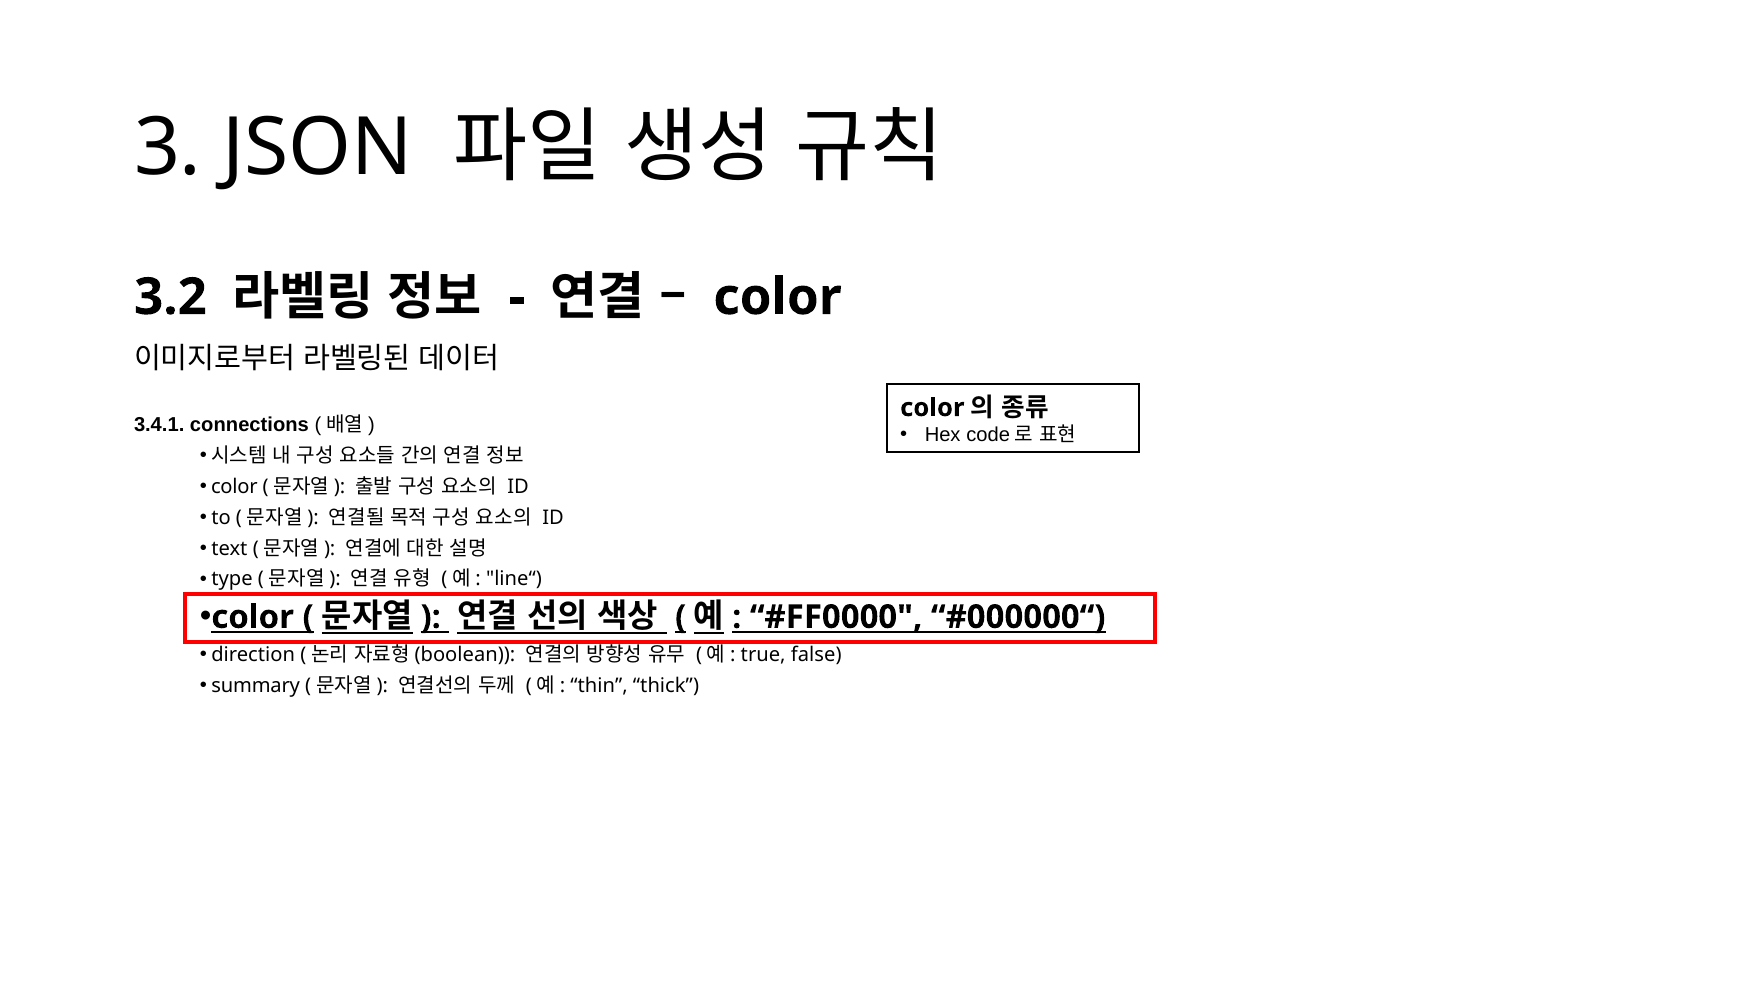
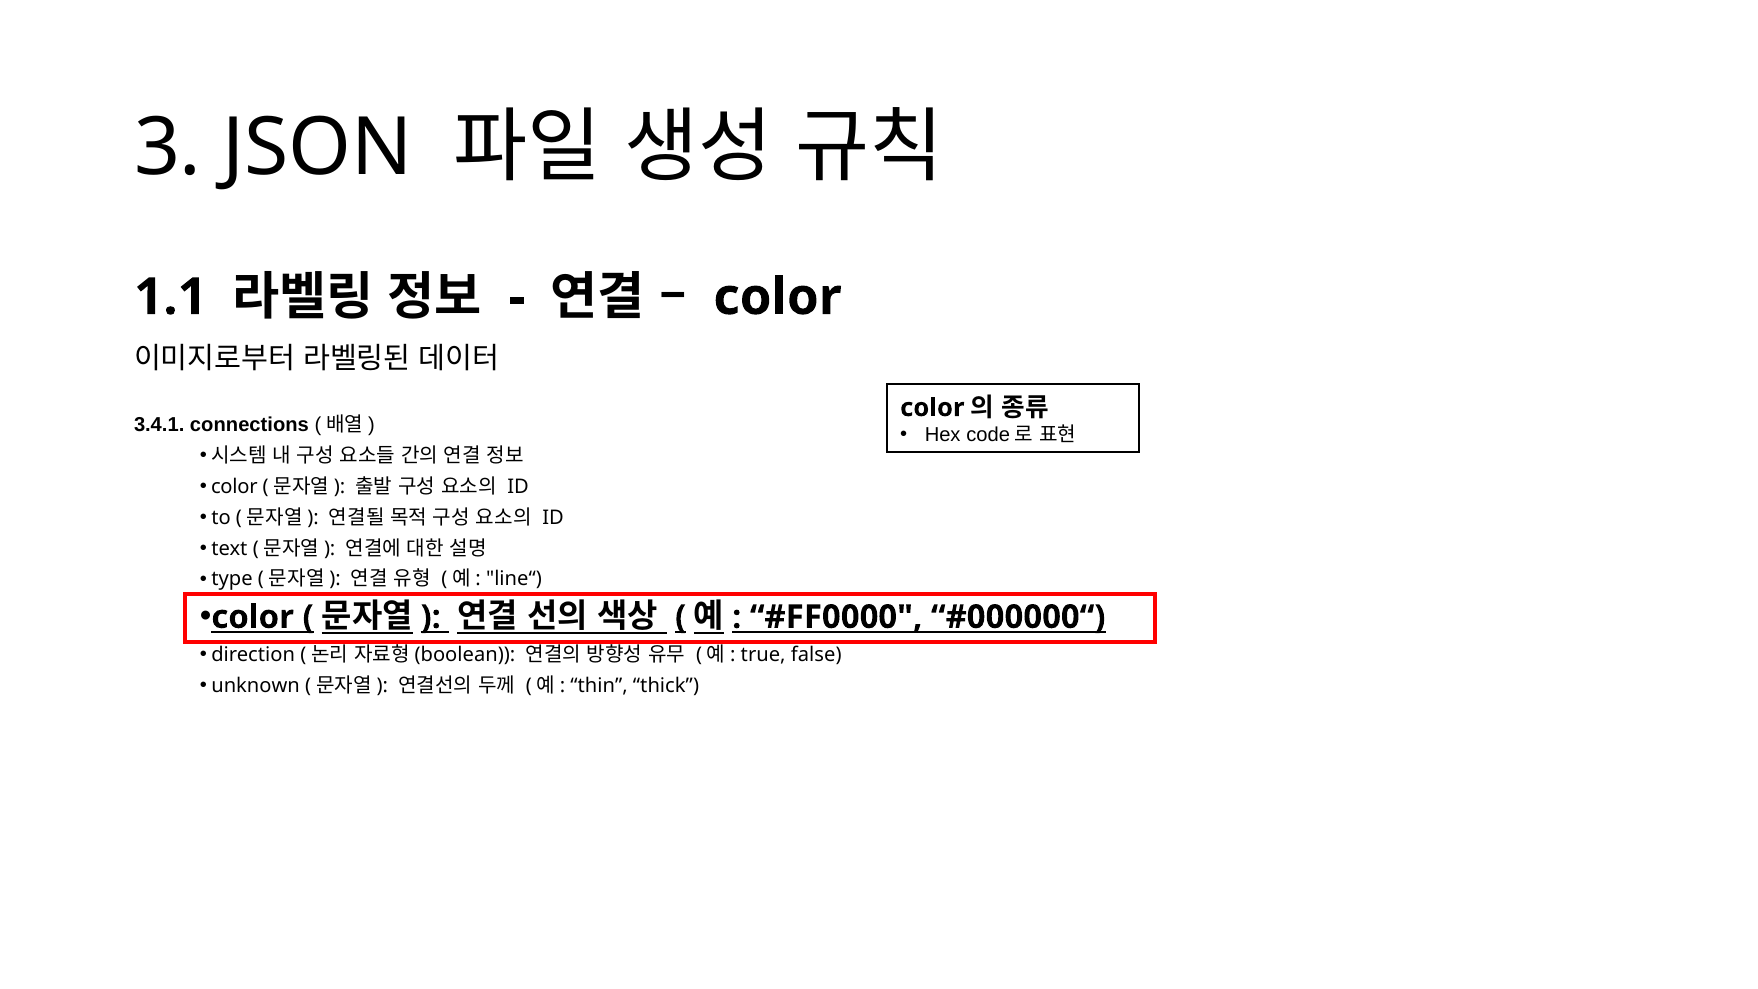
3.2: 3.2 -> 1.1
summary: summary -> unknown
